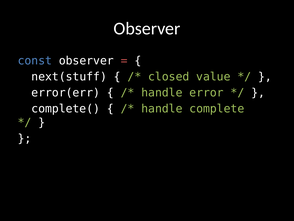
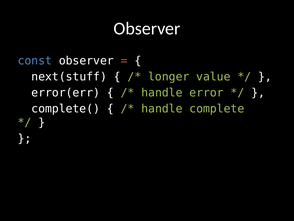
closed: closed -> longer
